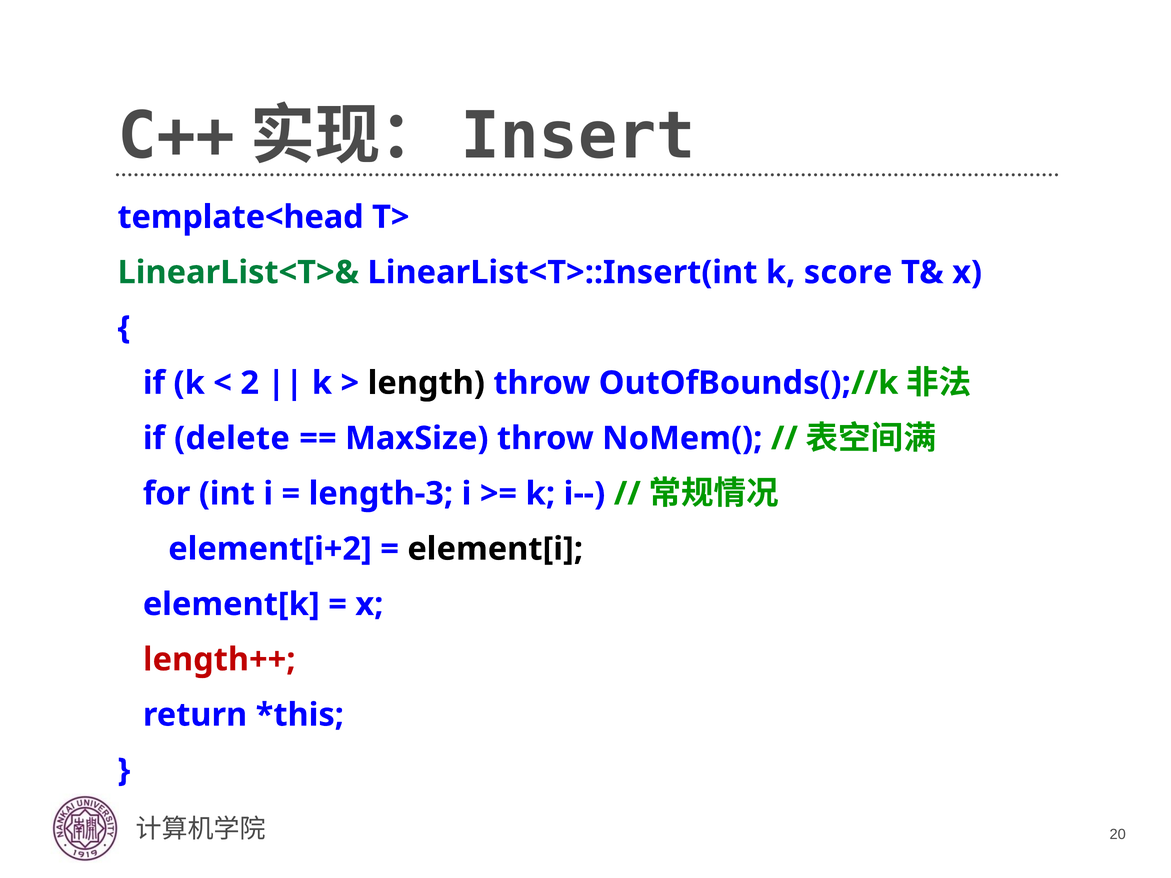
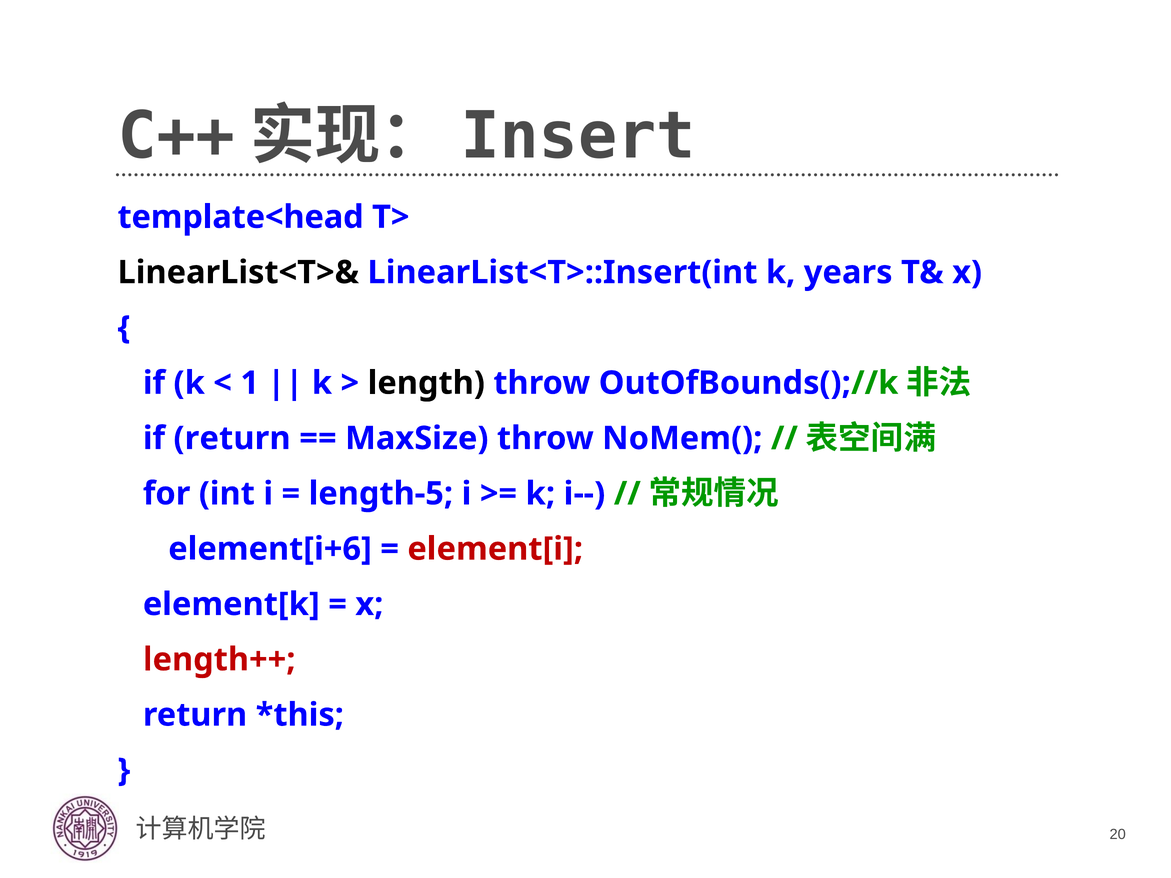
LinearList<T>& colour: green -> black
score: score -> years
2: 2 -> 1
if delete: delete -> return
length-3: length-3 -> length-5
element[i+2: element[i+2 -> element[i+6
element[i colour: black -> red
